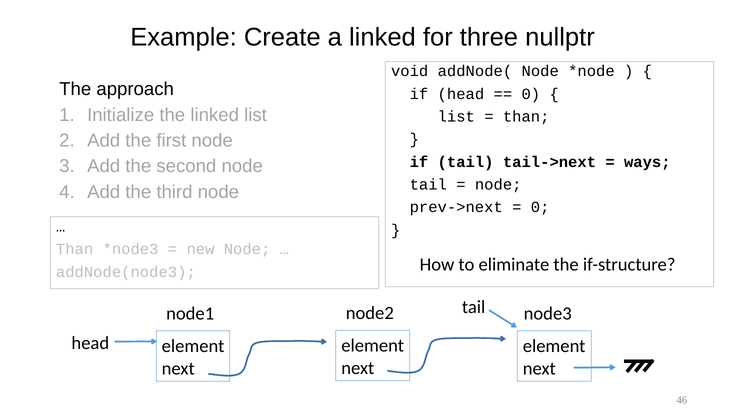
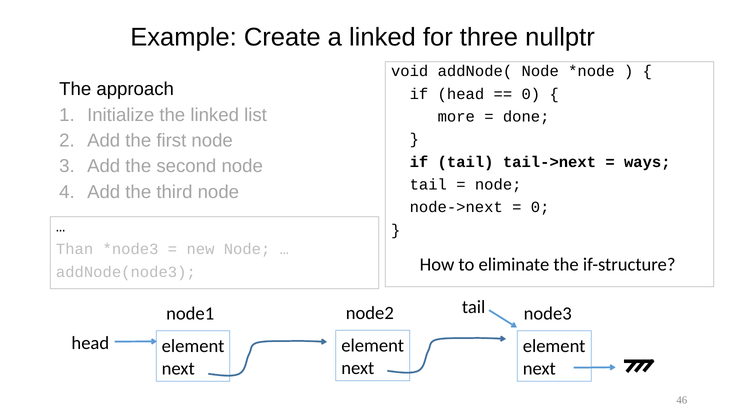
list at (456, 117): list -> more
than at (526, 117): than -> done
prev->next: prev->next -> node->next
